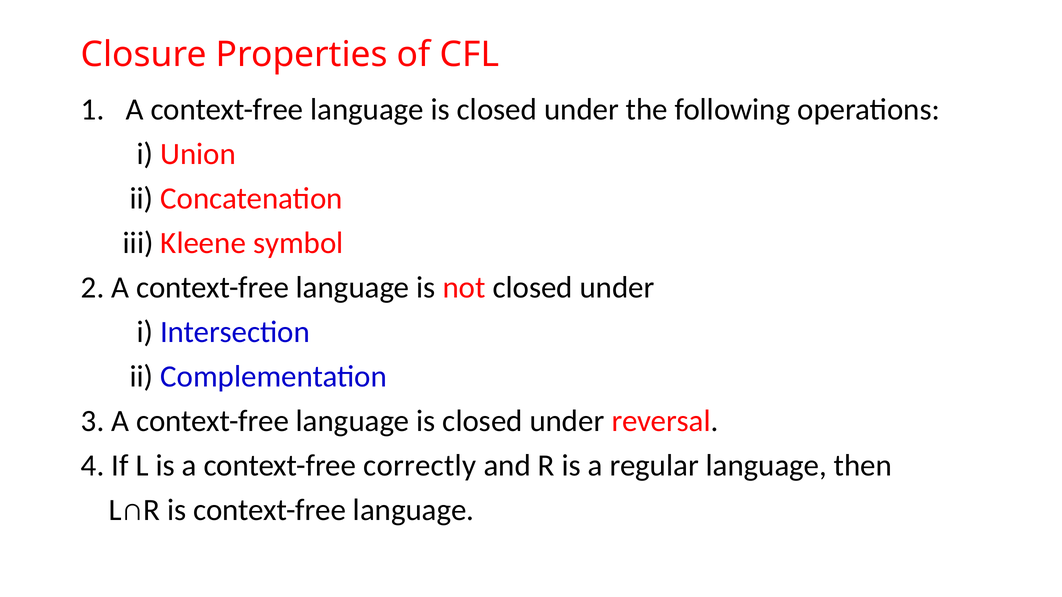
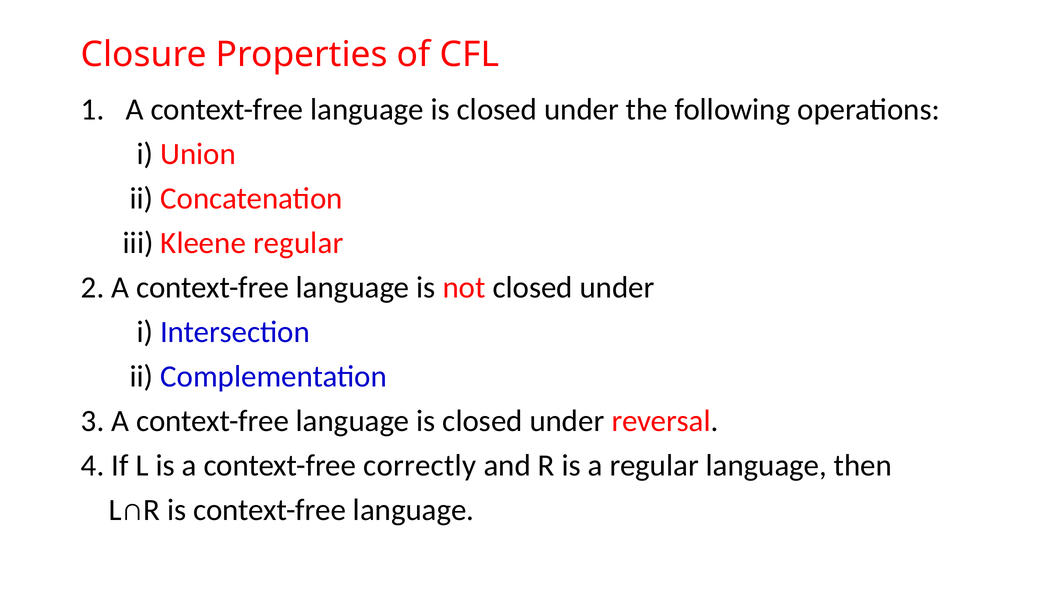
Kleene symbol: symbol -> regular
